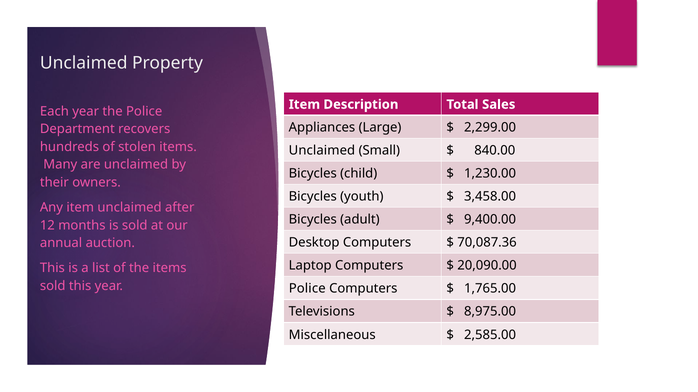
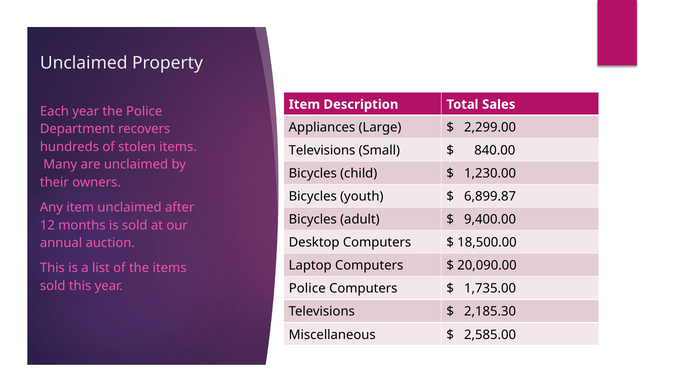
Unclaimed at (322, 151): Unclaimed -> Televisions
3,458.00: 3,458.00 -> 6,899.87
70,087.36: 70,087.36 -> 18,500.00
1,765.00: 1,765.00 -> 1,735.00
8,975.00: 8,975.00 -> 2,185.30
